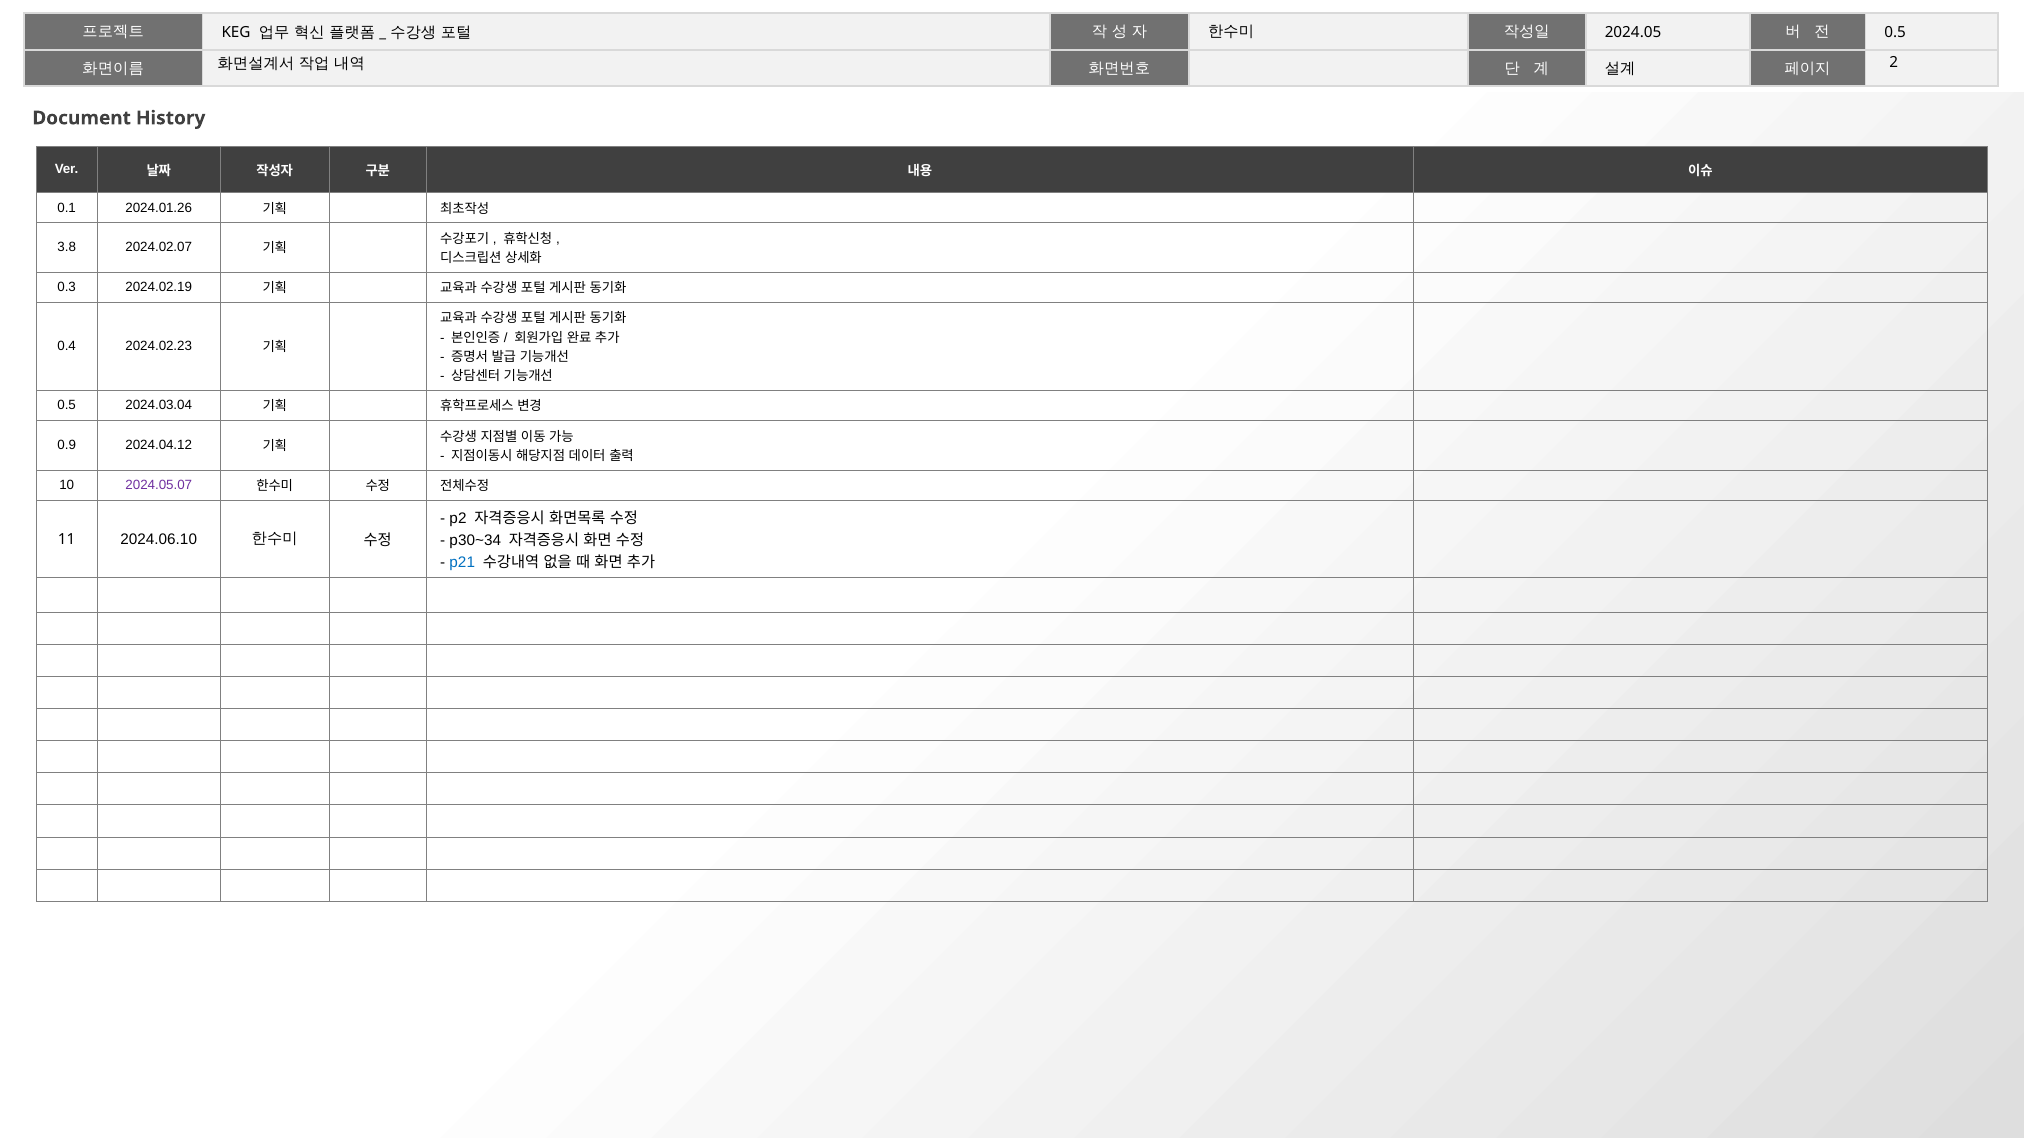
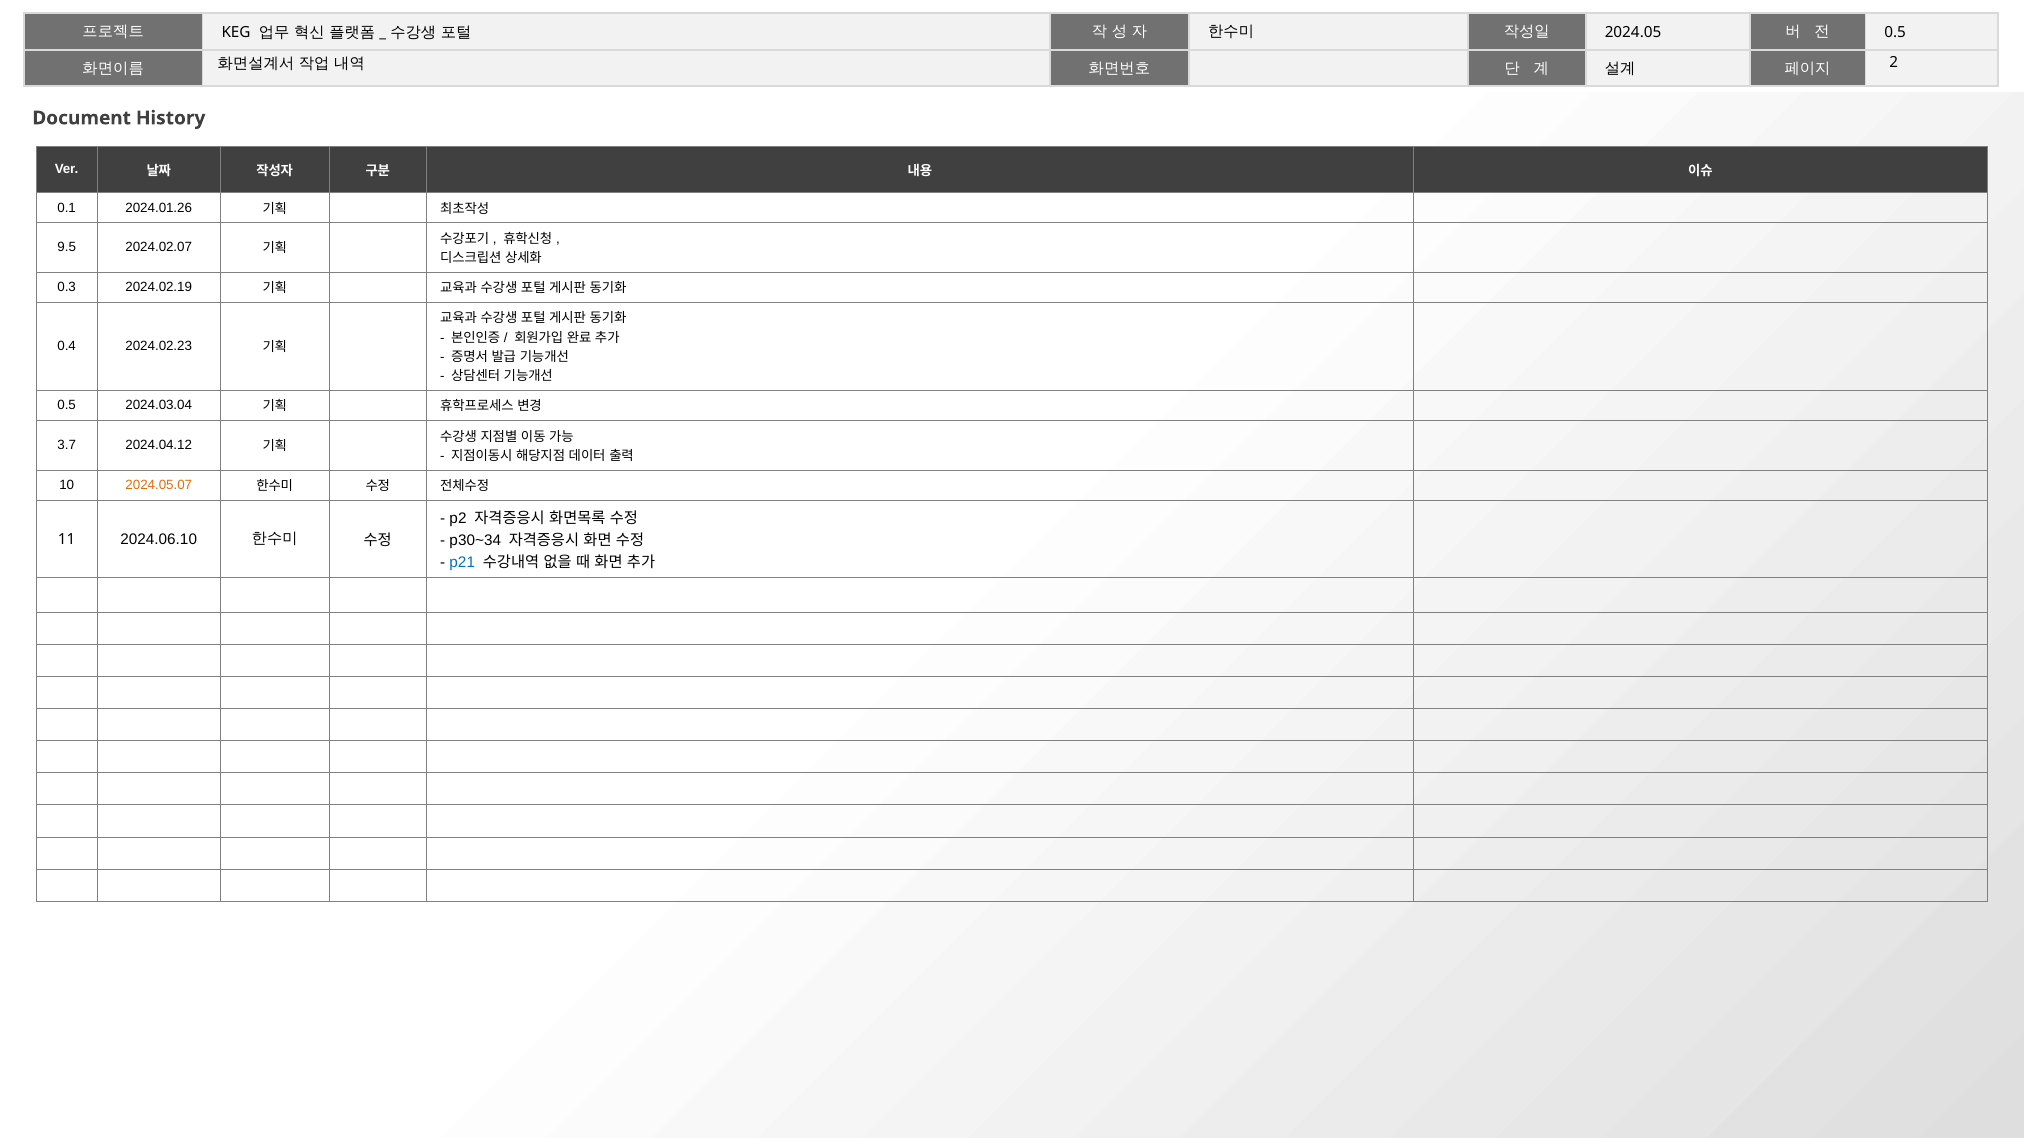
3.8: 3.8 -> 9.5
0.9: 0.9 -> 3.7
2024.05.07 colour: purple -> orange
